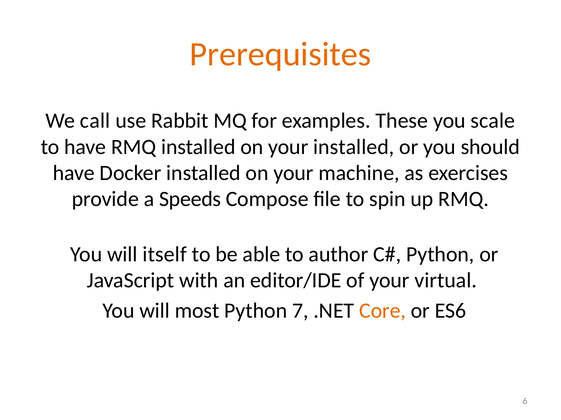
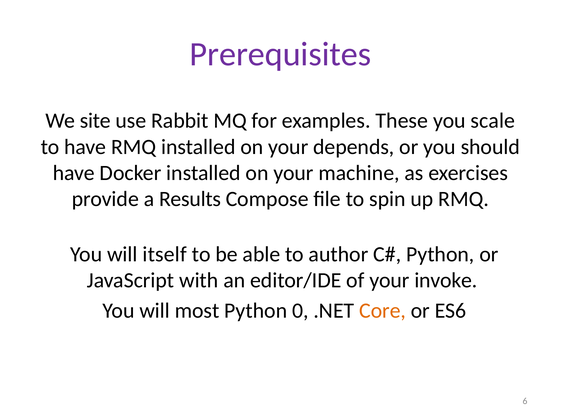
Prerequisites colour: orange -> purple
call: call -> site
your installed: installed -> depends
Speeds: Speeds -> Results
virtual: virtual -> invoke
7: 7 -> 0
